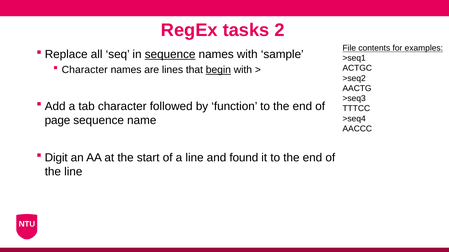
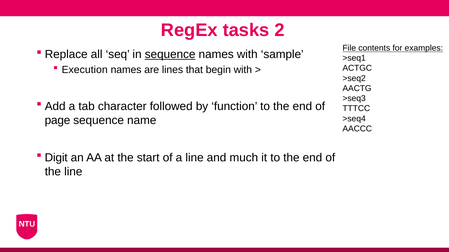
Character at (85, 70): Character -> Execution
begin underline: present -> none
found: found -> much
